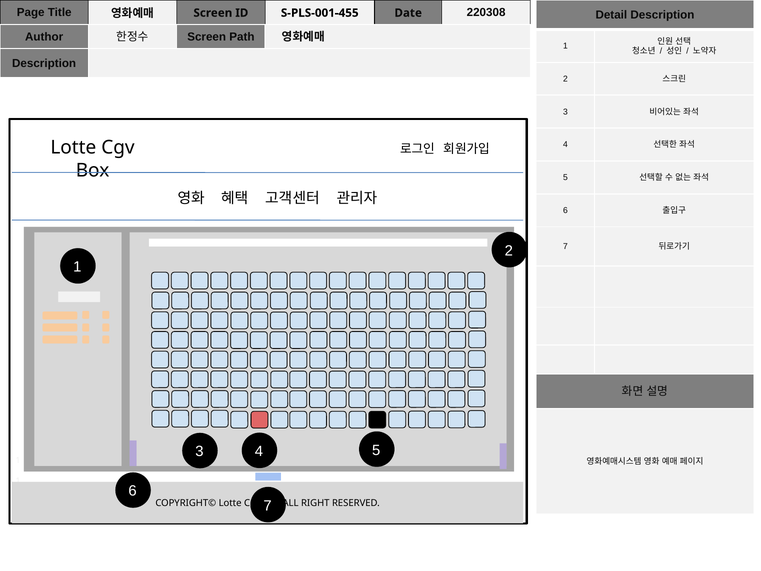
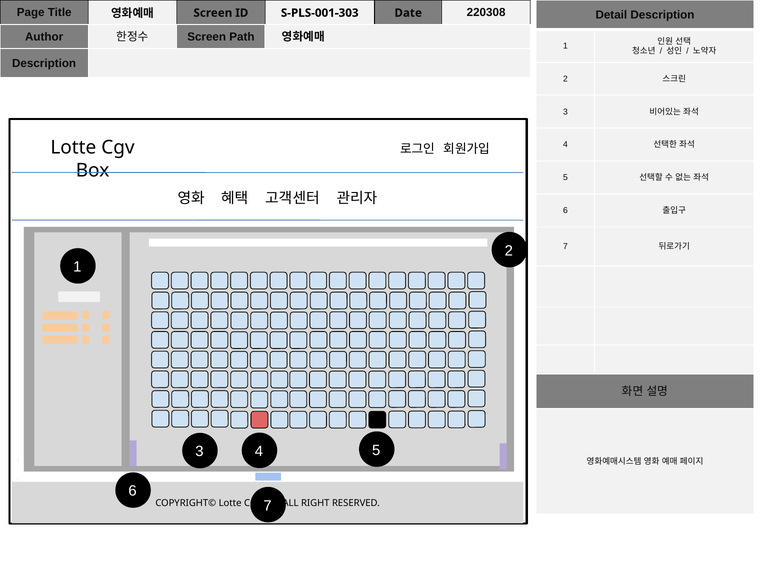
S-PLS-001-455: S-PLS-001-455 -> S-PLS-001-303
